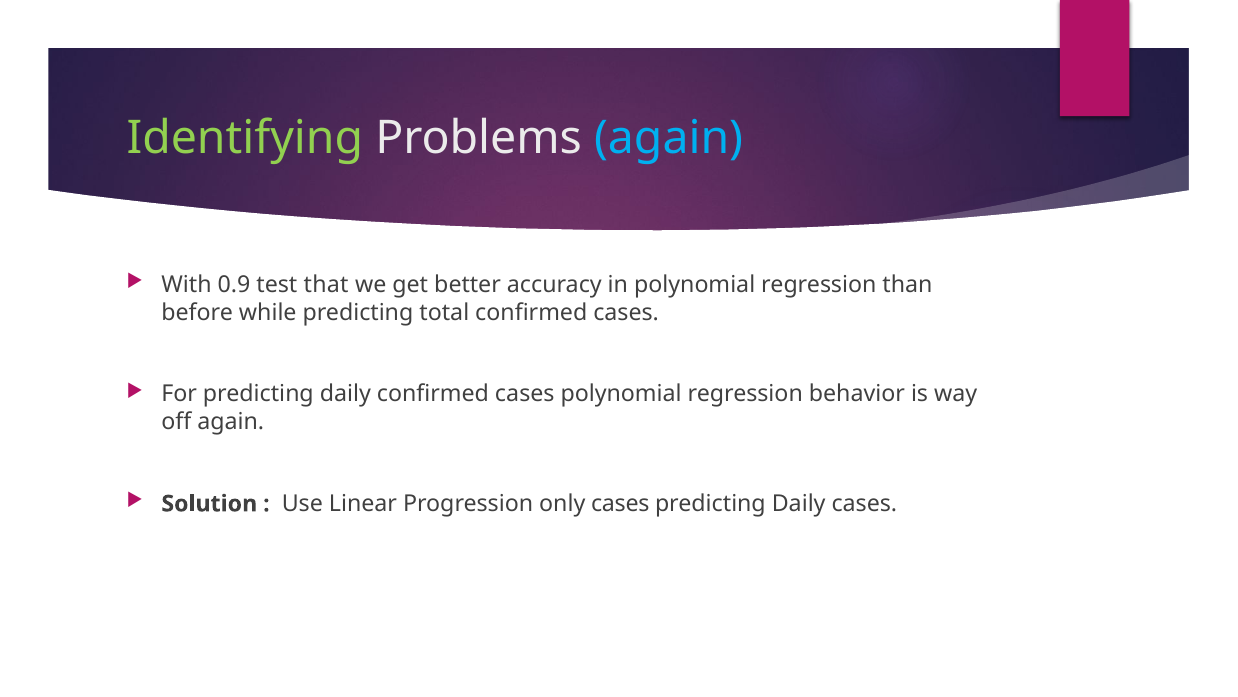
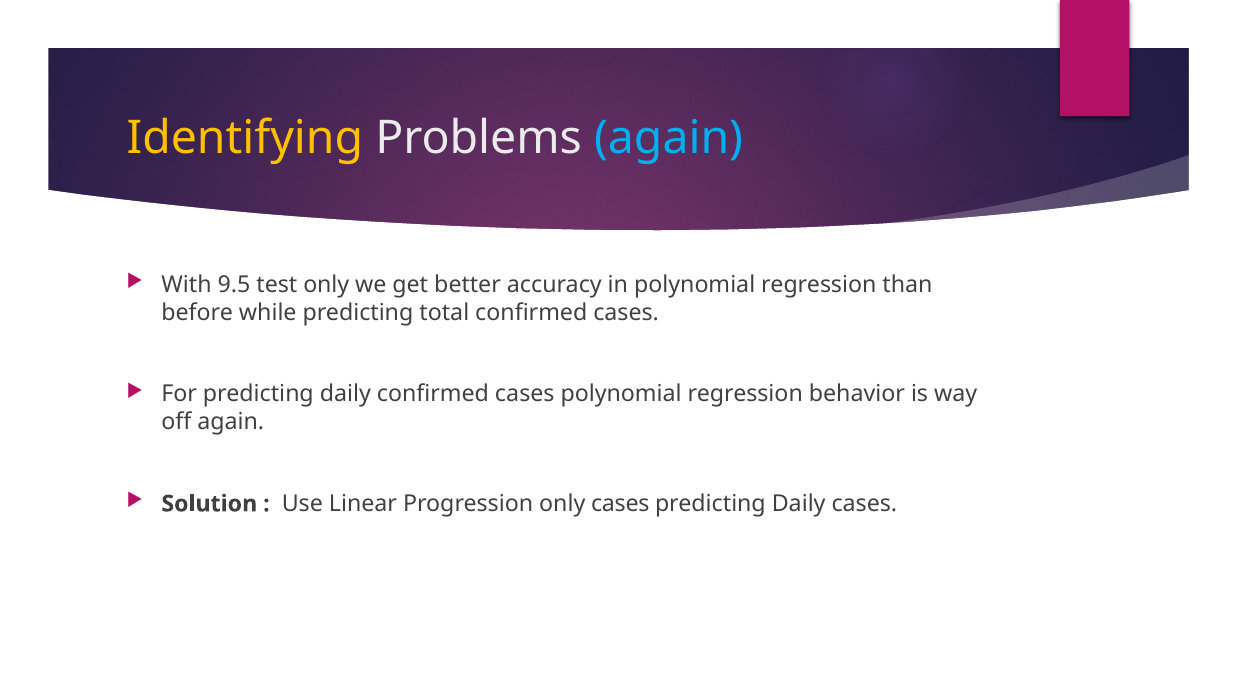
Identifying colour: light green -> yellow
0.9: 0.9 -> 9.5
test that: that -> only
